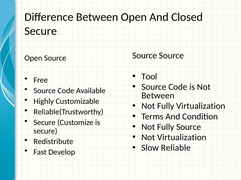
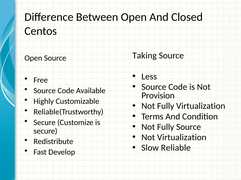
Secure at (41, 31): Secure -> Centos
Source at (145, 56): Source -> Taking
Tool: Tool -> Less
Between at (158, 96): Between -> Provision
